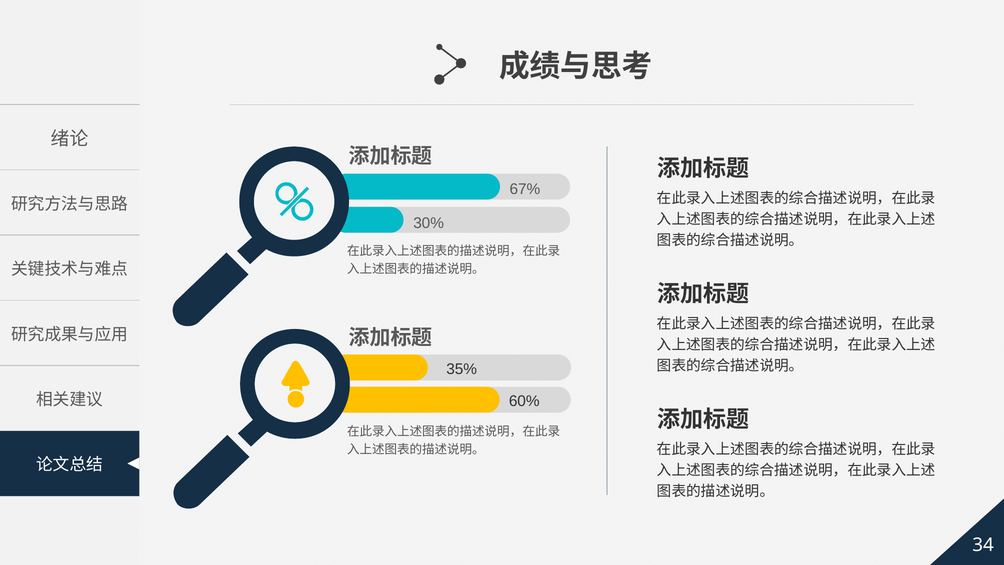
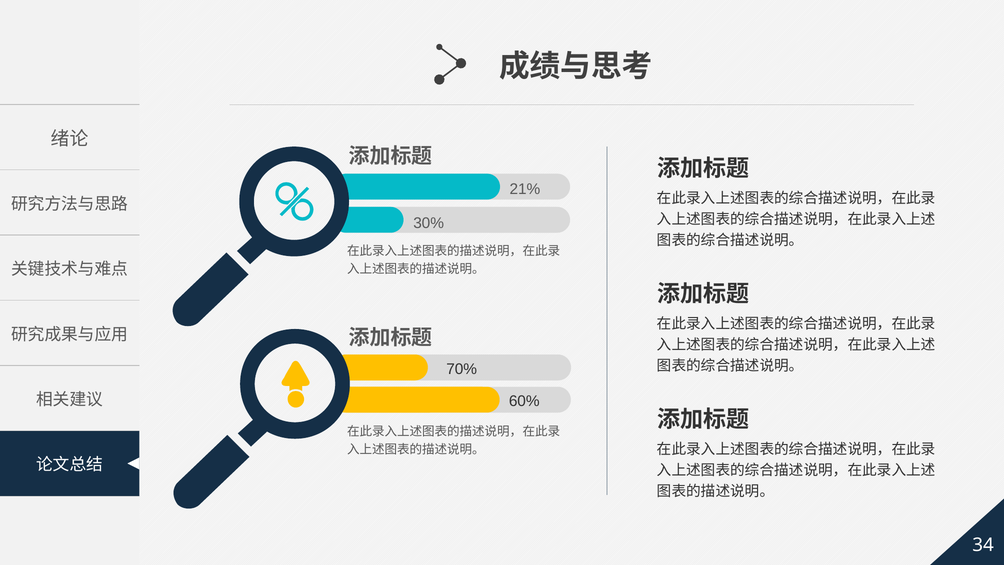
67%: 67% -> 21%
35%: 35% -> 70%
